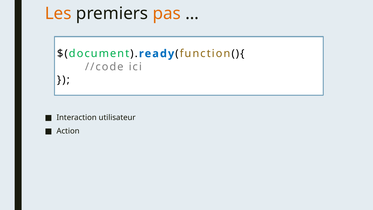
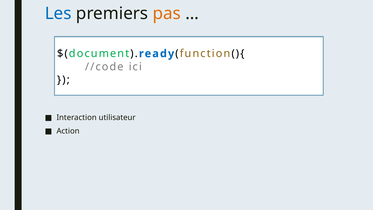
Les colour: orange -> blue
